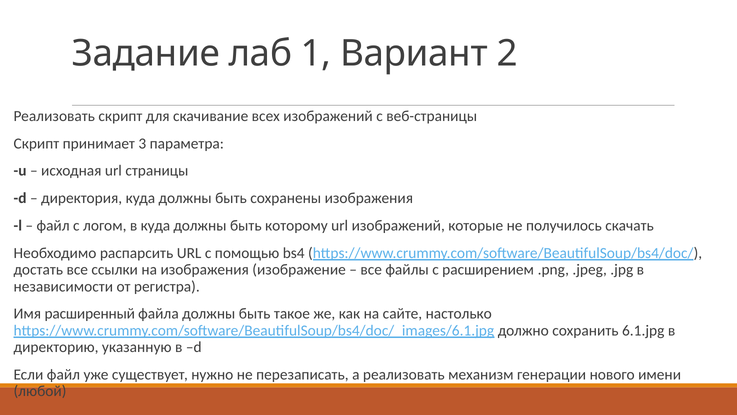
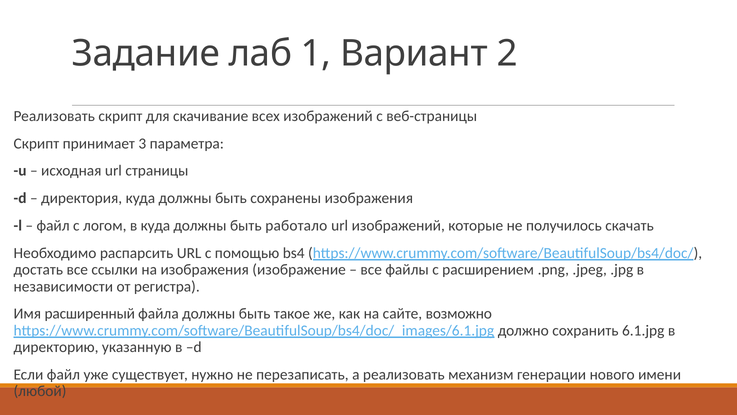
которому: которому -> работало
настолько: настолько -> возможно
